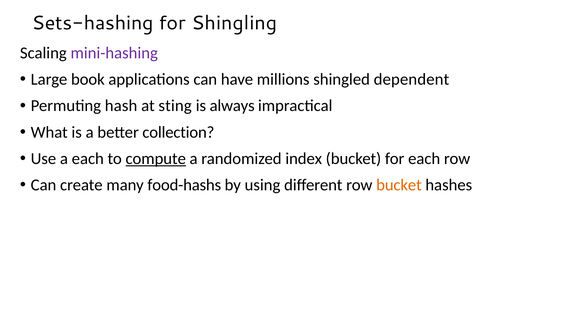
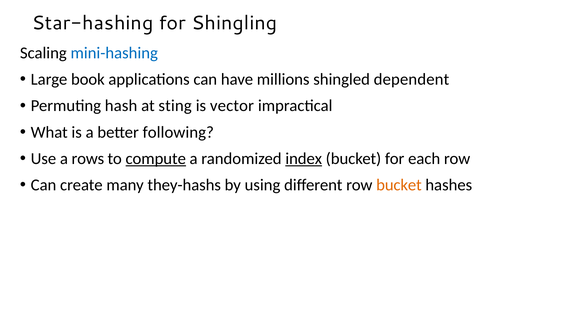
Sets-hashing: Sets-hashing -> Star-hashing
mini-hashing colour: purple -> blue
always: always -> vector
collection: collection -> following
a each: each -> rows
index underline: none -> present
food-hashs: food-hashs -> they-hashs
